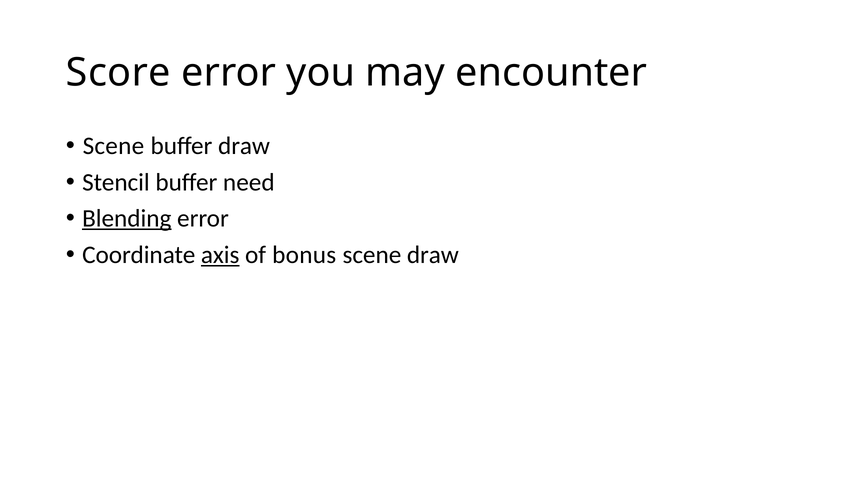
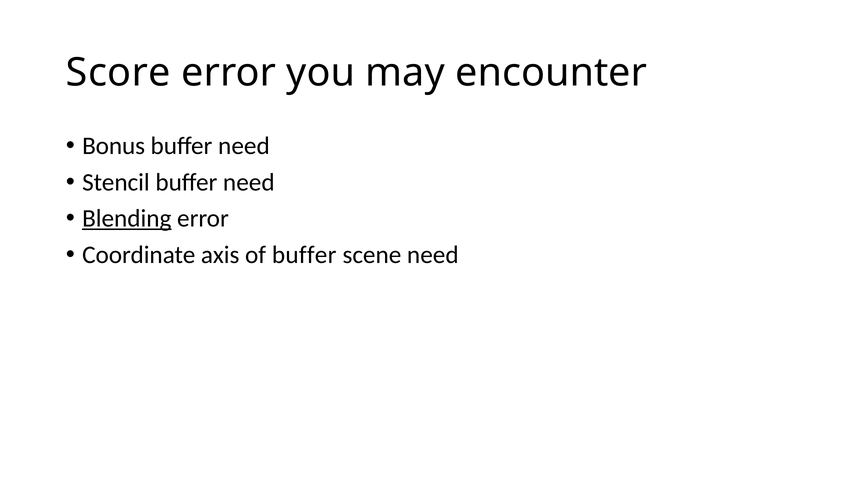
Scene at (113, 146): Scene -> Bonus
draw at (244, 146): draw -> need
axis underline: present -> none
of bonus: bonus -> buffer
scene draw: draw -> need
